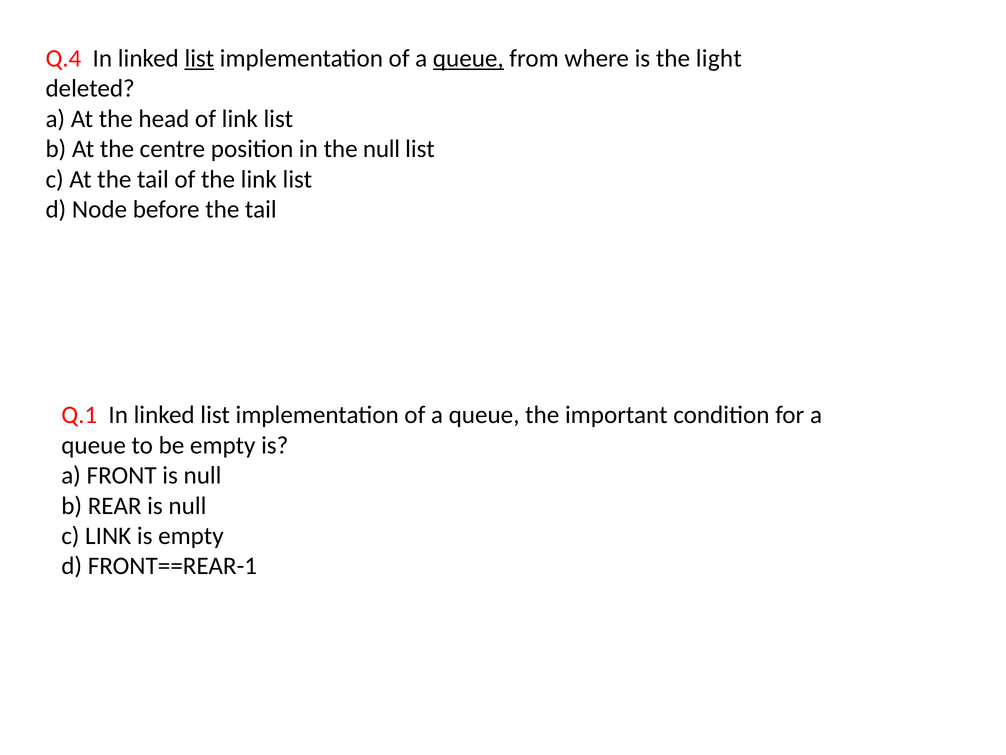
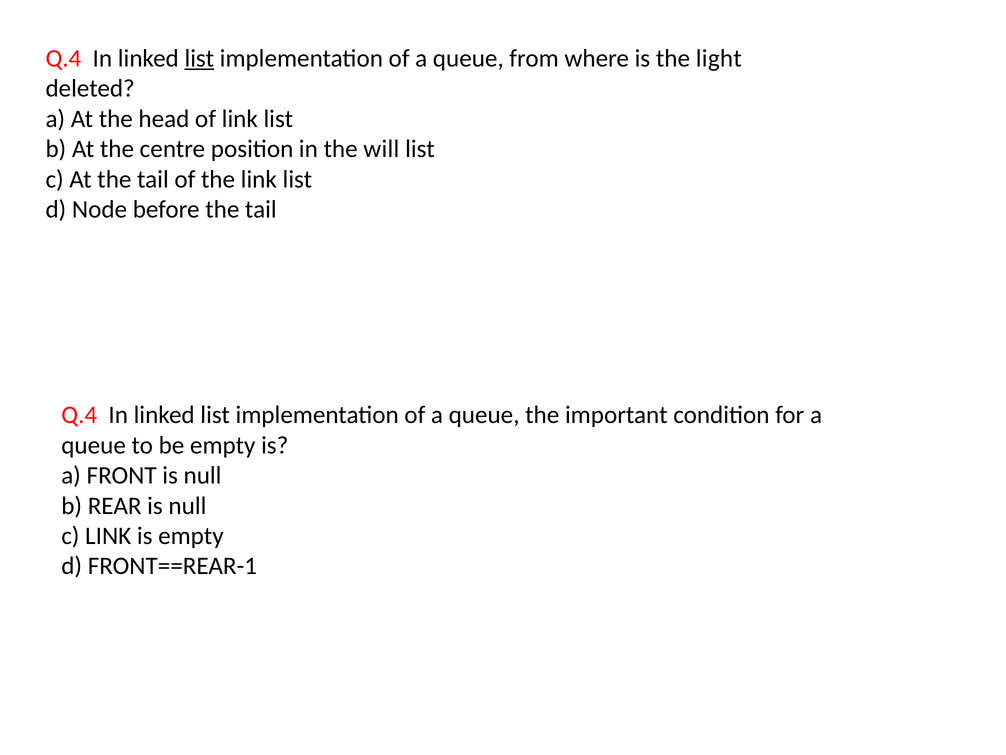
queue at (468, 58) underline: present -> none
the null: null -> will
Q.1 at (79, 415): Q.1 -> Q.4
